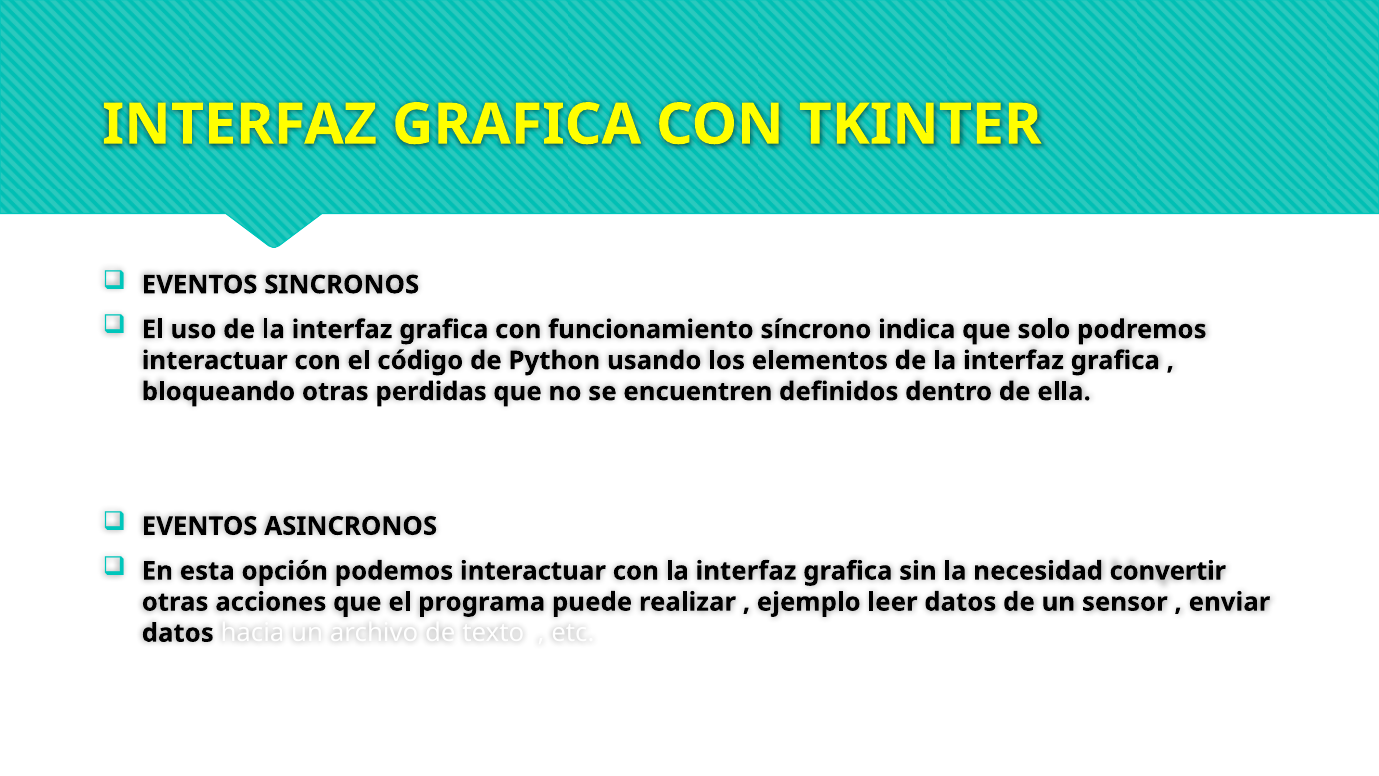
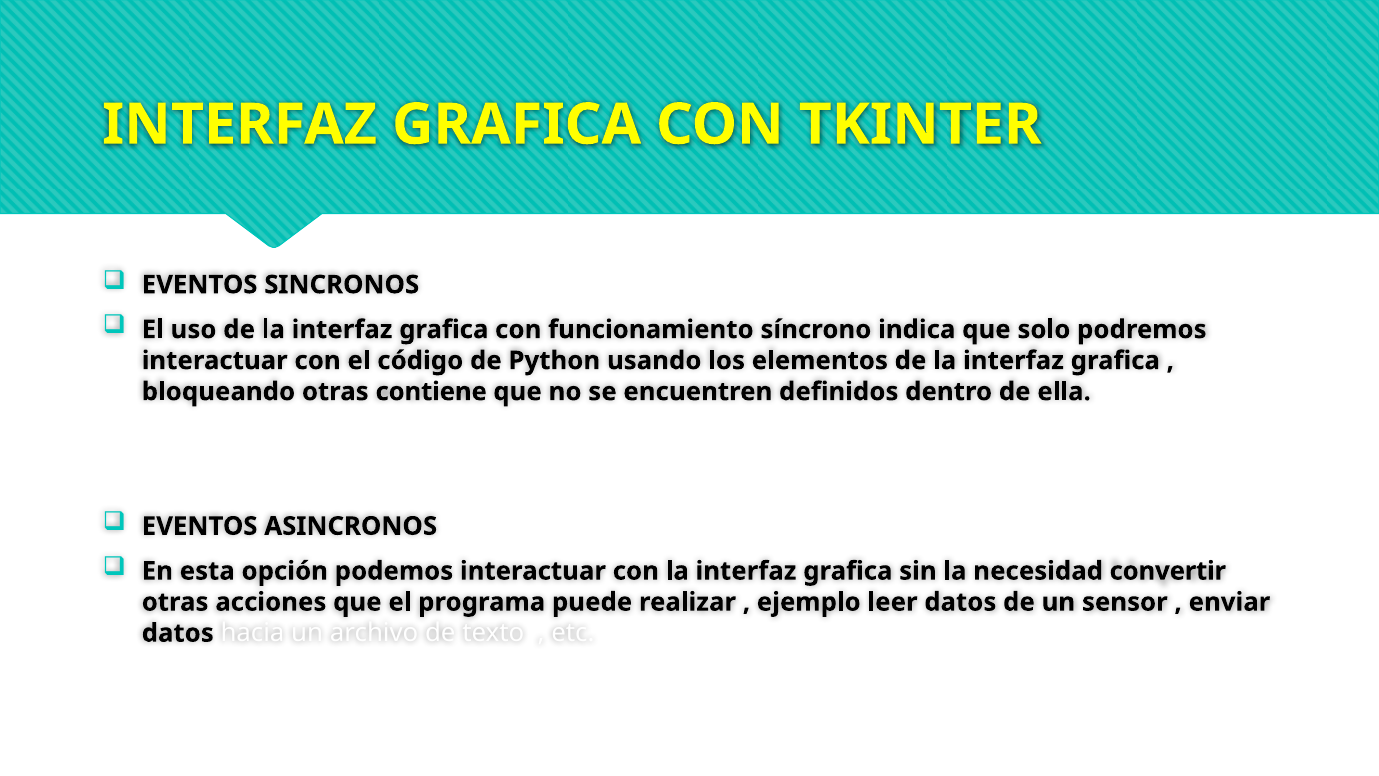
perdidas: perdidas -> contiene
